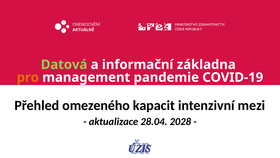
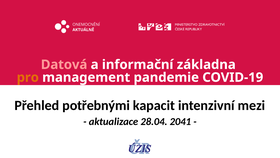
Datová colour: light green -> pink
omezeného: omezeného -> potřebnými
2028: 2028 -> 2041
